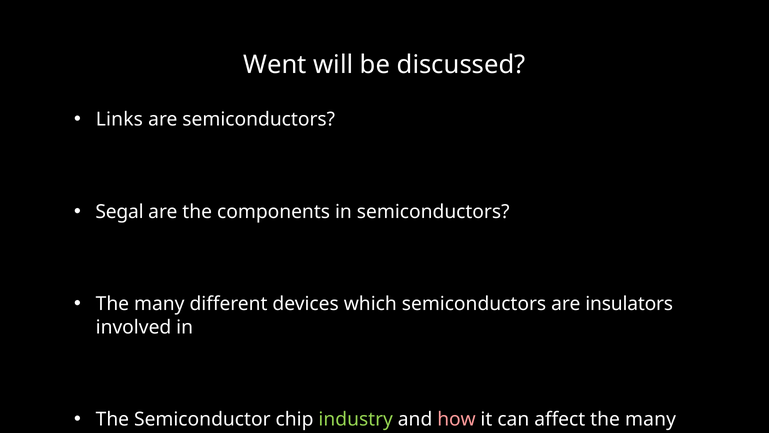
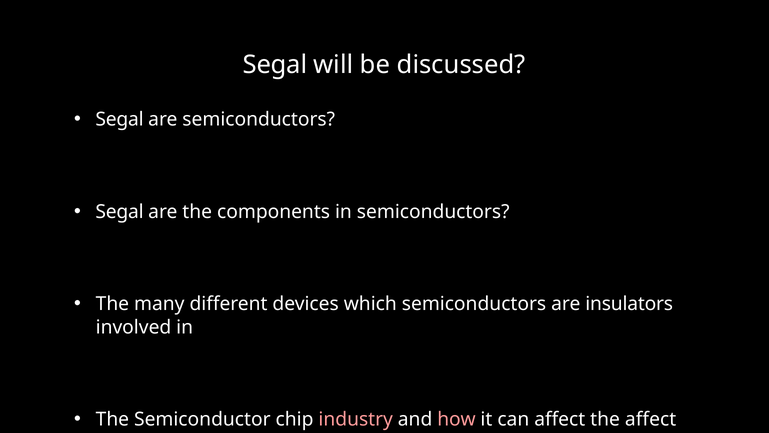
Went at (275, 65): Went -> Segal
Links at (119, 119): Links -> Segal
industry colour: light green -> pink
affect the many: many -> affect
